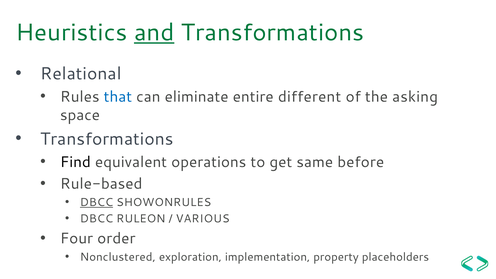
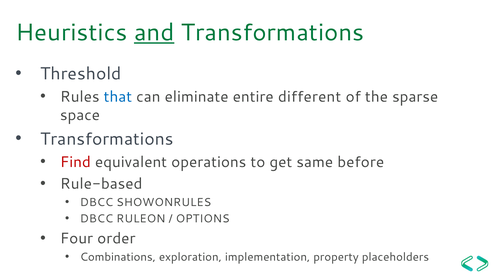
Relational: Relational -> Threshold
asking: asking -> sparse
Find colour: black -> red
DBCC at (96, 202) underline: present -> none
VARIOUS: VARIOUS -> OPTIONS
Nonclustered: Nonclustered -> Combinations
